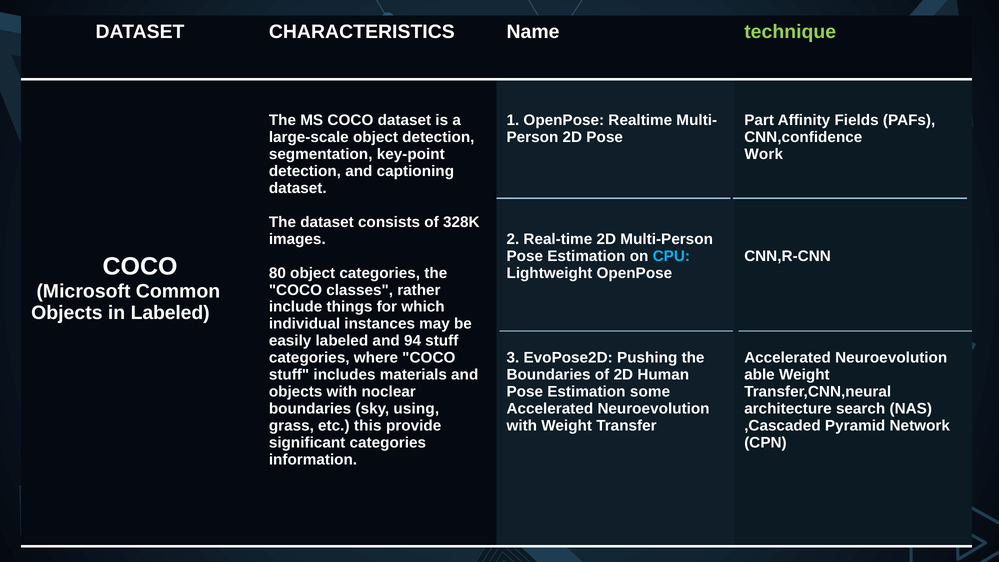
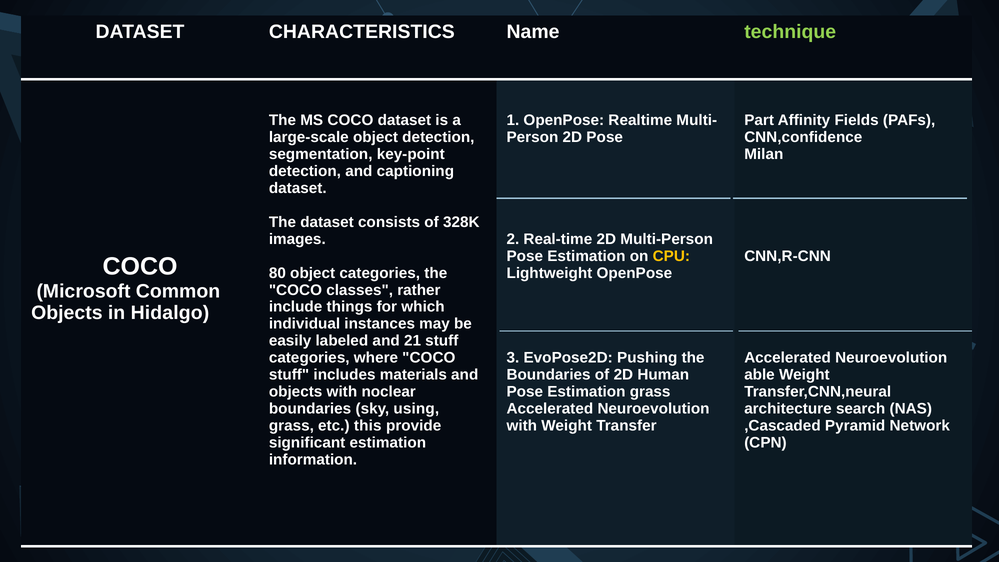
Work: Work -> Milan
CPU colour: light blue -> yellow
in Labeled: Labeled -> Hidalgo
94: 94 -> 21
Estimation some: some -> grass
significant categories: categories -> estimation
